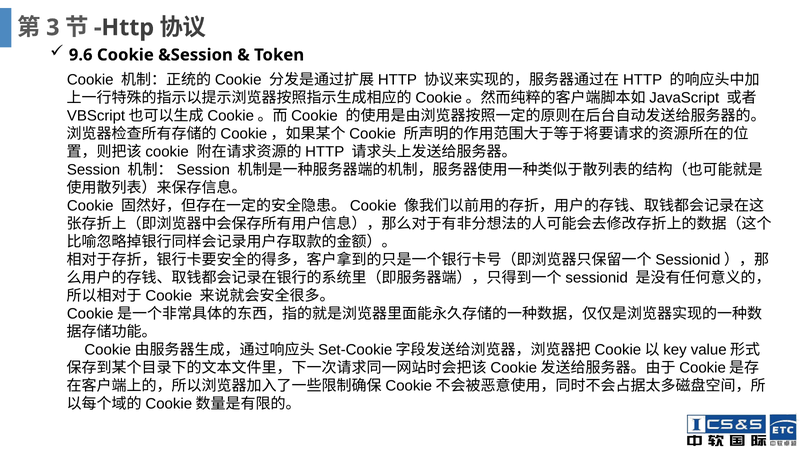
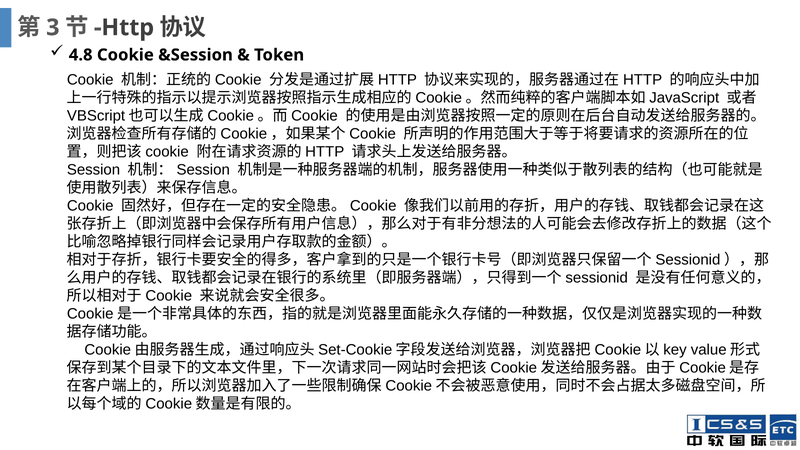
9.6: 9.6 -> 4.8
